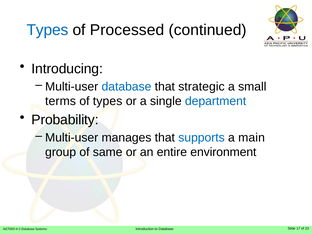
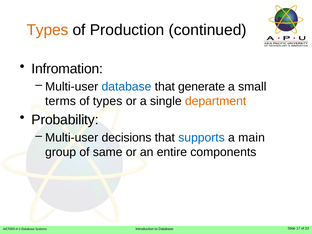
Types at (47, 30) colour: blue -> orange
Processed: Processed -> Production
Introducing: Introducing -> Infromation
strategic: strategic -> generate
department colour: blue -> orange
manages: manages -> decisions
environment: environment -> components
